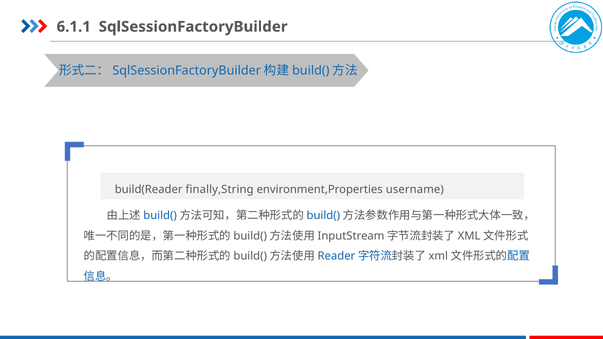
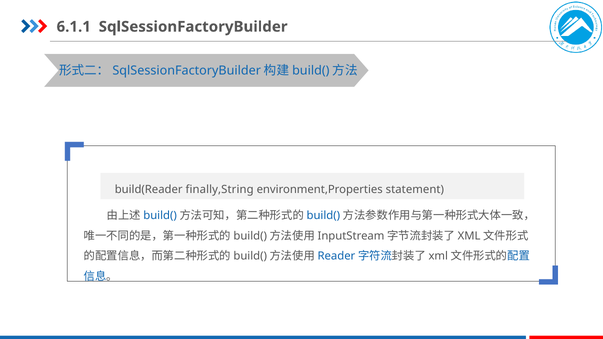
username: username -> statement
